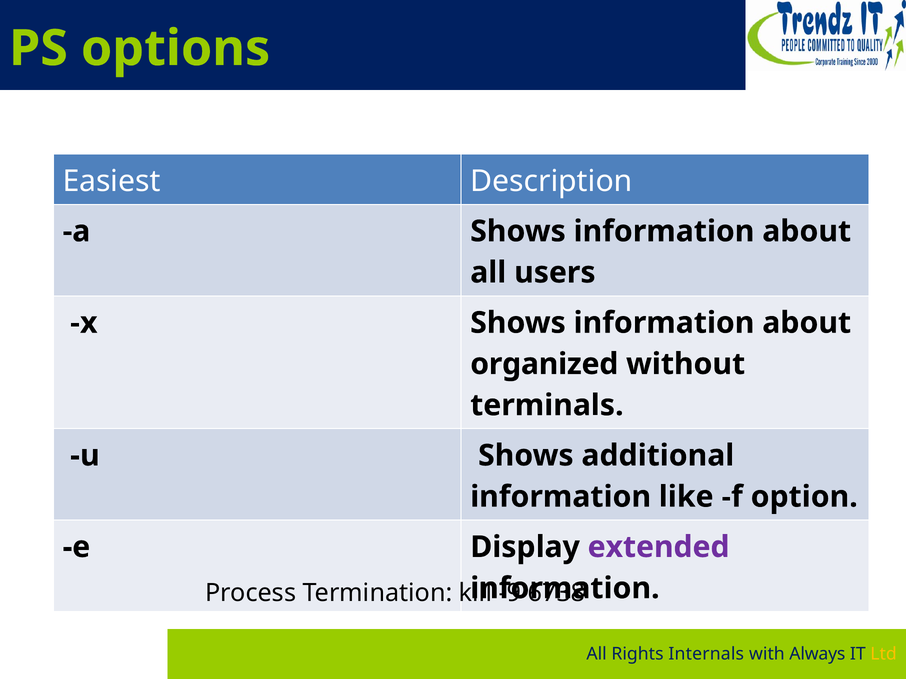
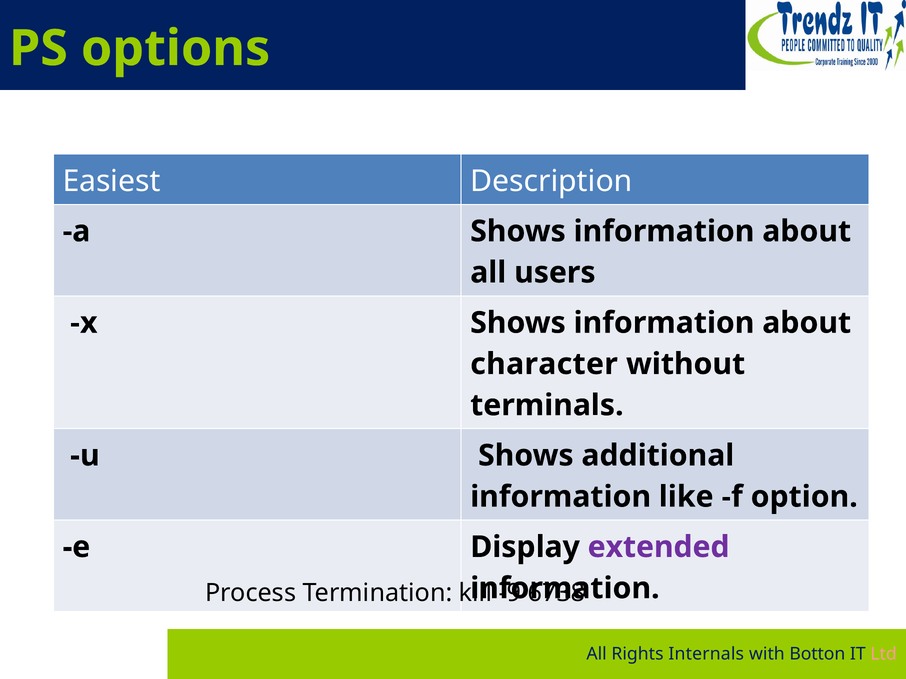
organized: organized -> character
Always: Always -> Botton
Ltd colour: yellow -> pink
